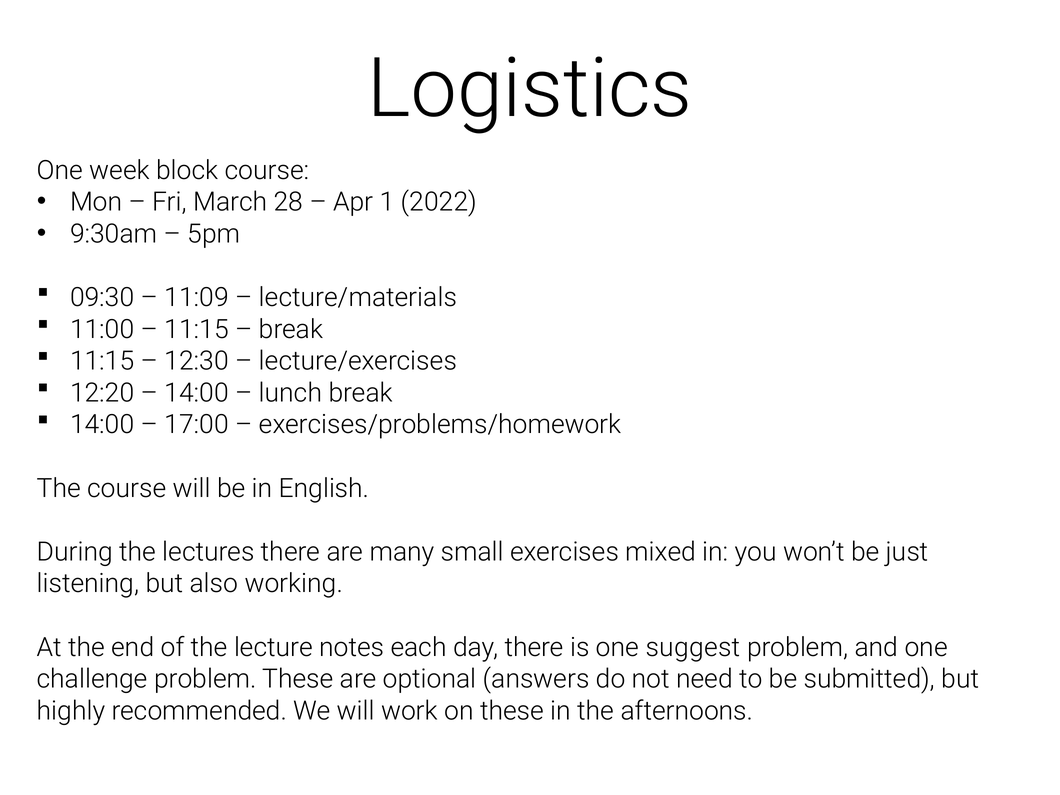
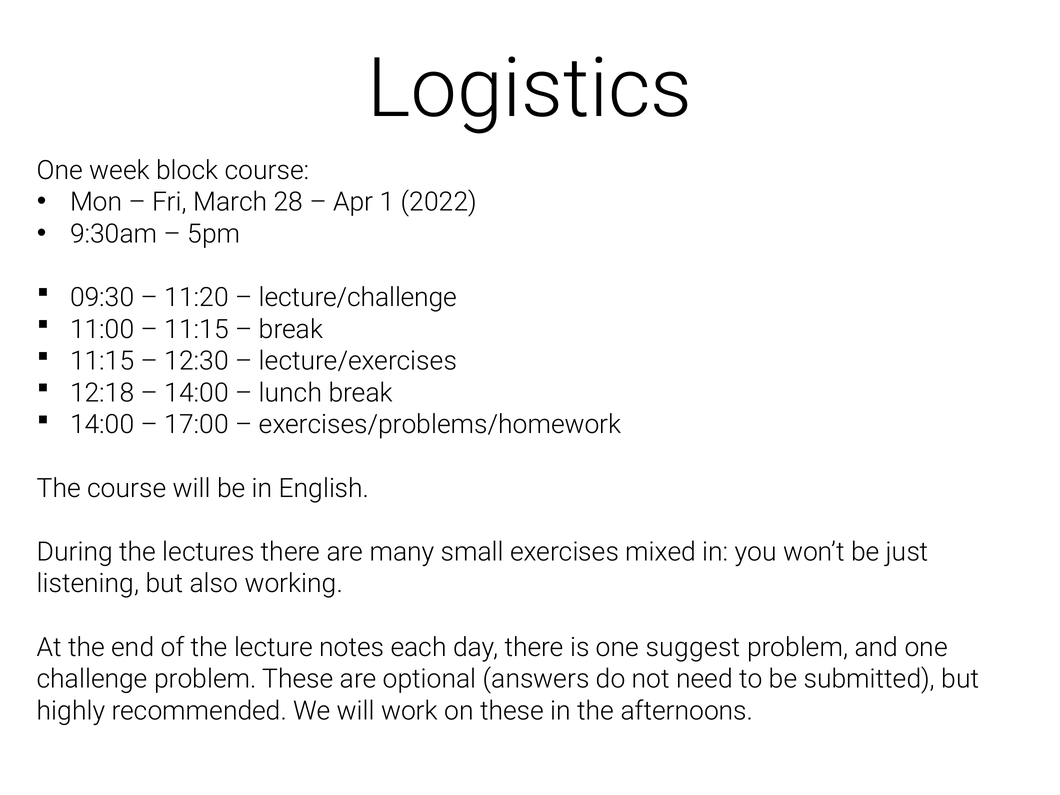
11:09: 11:09 -> 11:20
lecture/materials: lecture/materials -> lecture/challenge
12:20: 12:20 -> 12:18
